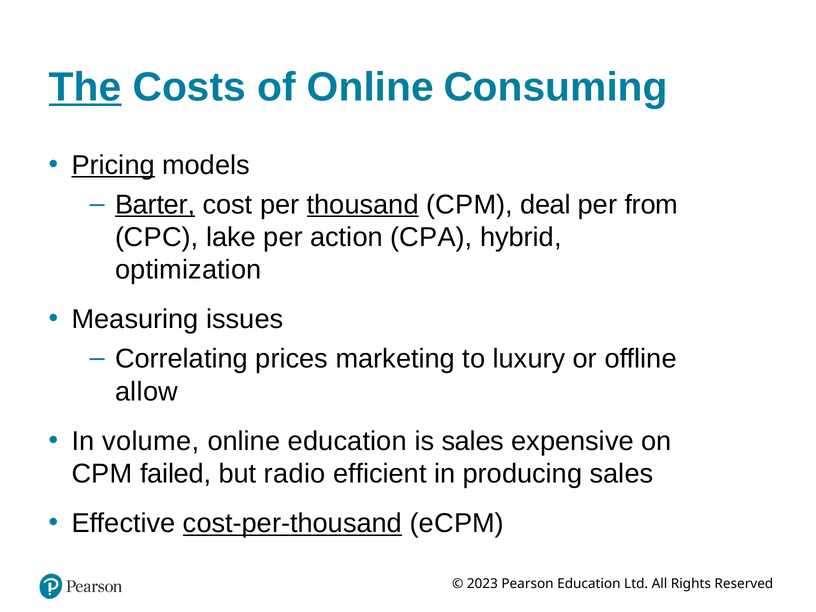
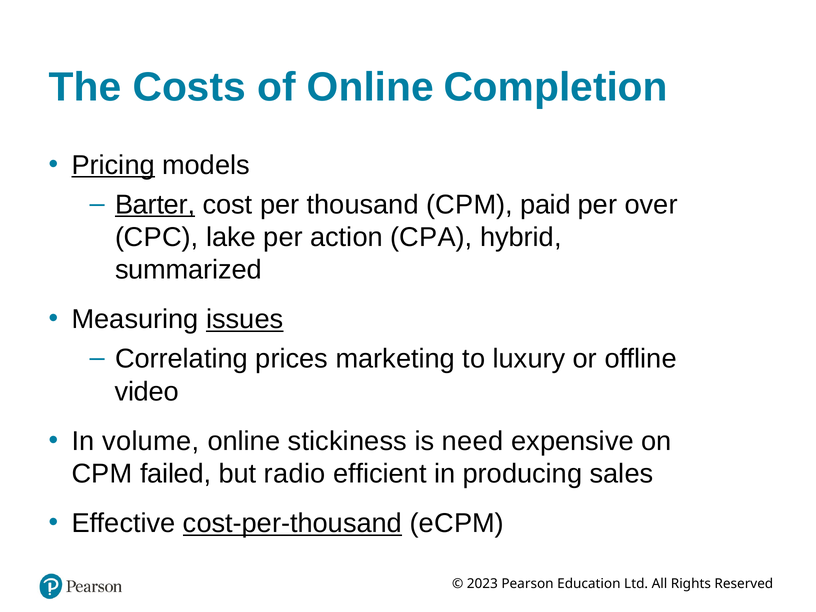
The underline: present -> none
Consuming: Consuming -> Completion
thousand underline: present -> none
deal: deal -> paid
from: from -> over
optimization: optimization -> summarized
issues underline: none -> present
allow: allow -> video
online education: education -> stickiness
is sales: sales -> need
